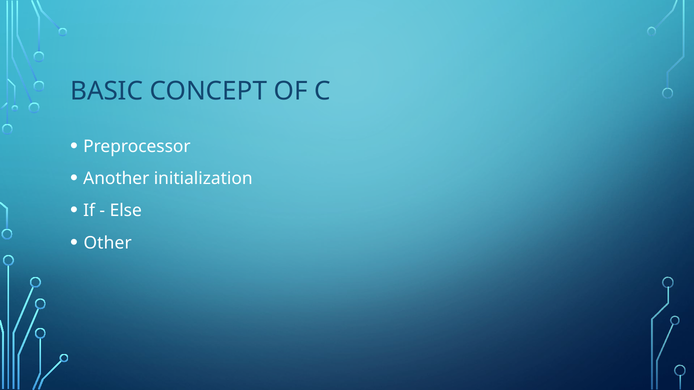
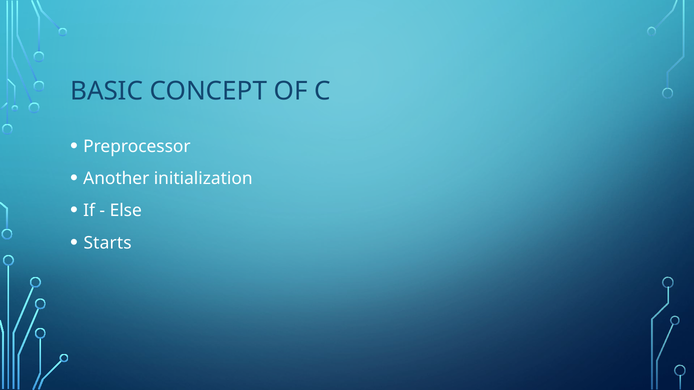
Other: Other -> Starts
